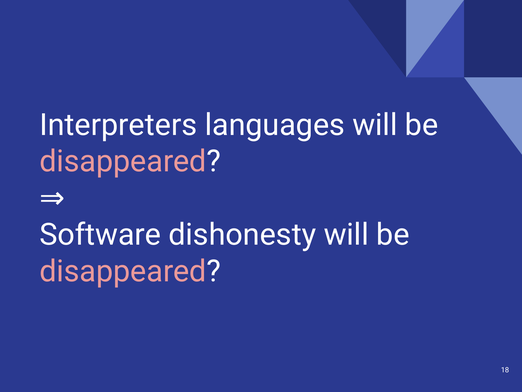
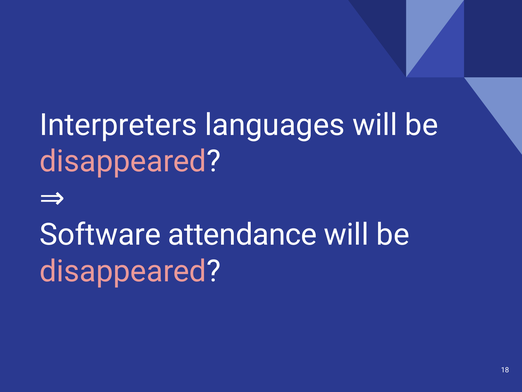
dishonesty: dishonesty -> attendance
